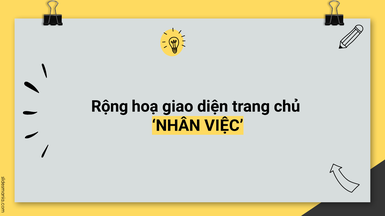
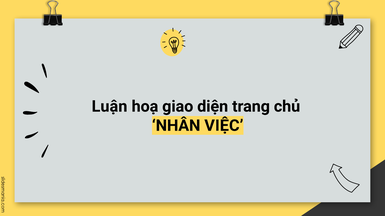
Rộng: Rộng -> Luận
